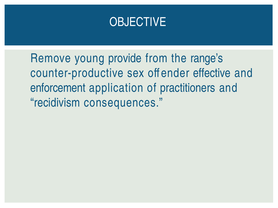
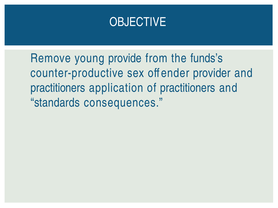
range’s: range’s -> funds’s
effective: effective -> provider
enforcement at (58, 88): enforcement -> practitioners
recidivism: recidivism -> standards
